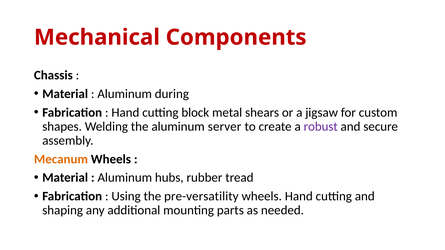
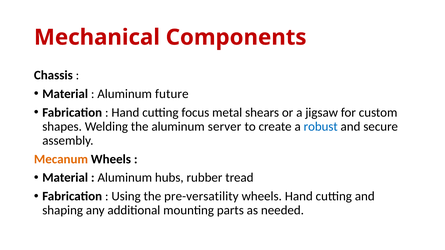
during: during -> future
block: block -> focus
robust colour: purple -> blue
